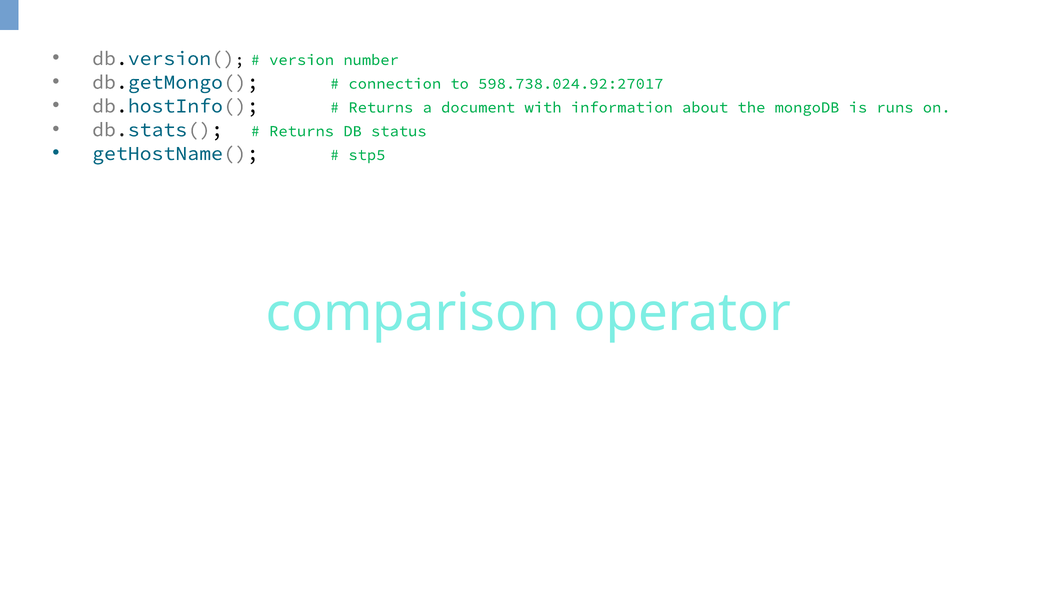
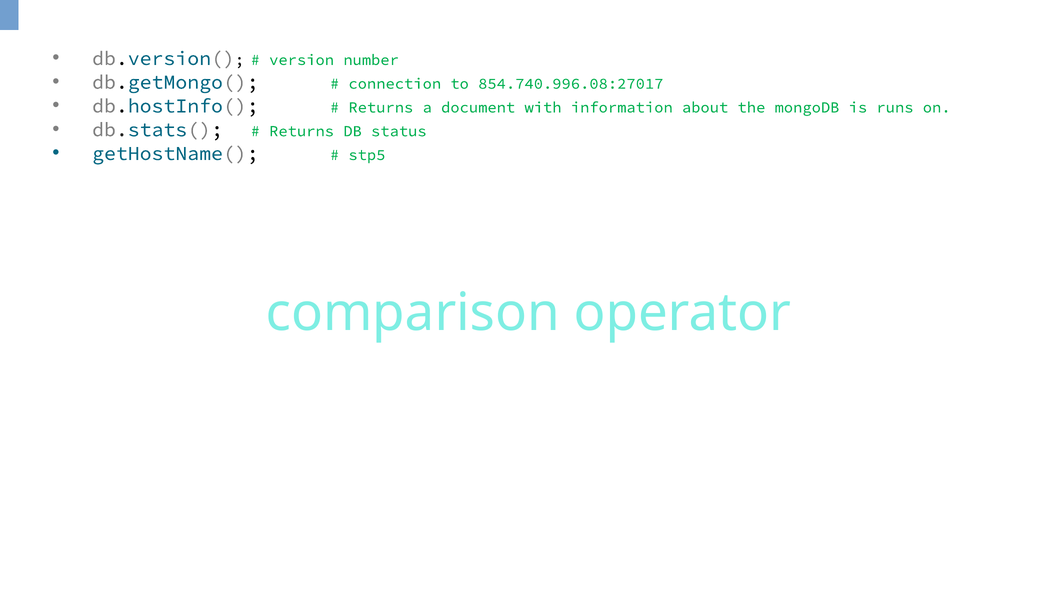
598.738.024.92:27017: 598.738.024.92:27017 -> 854.740.996.08:27017
